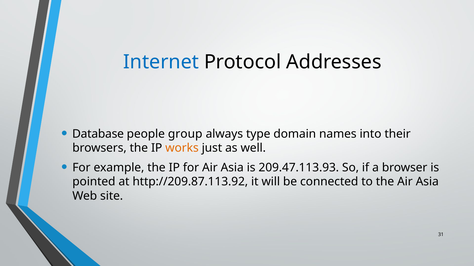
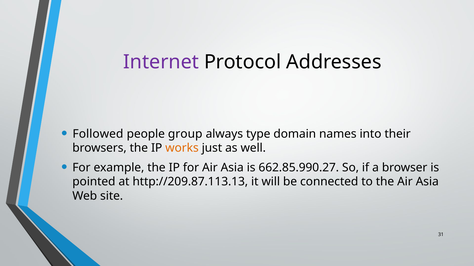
Internet colour: blue -> purple
Database: Database -> Followed
209.47.113.93: 209.47.113.93 -> 662.85.990.27
http://209.87.113.92: http://209.87.113.92 -> http://209.87.113.13
